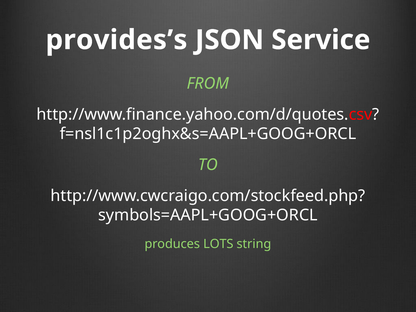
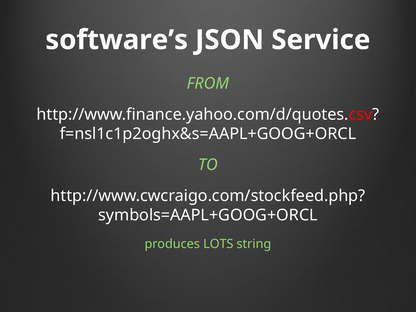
provides’s: provides’s -> software’s
